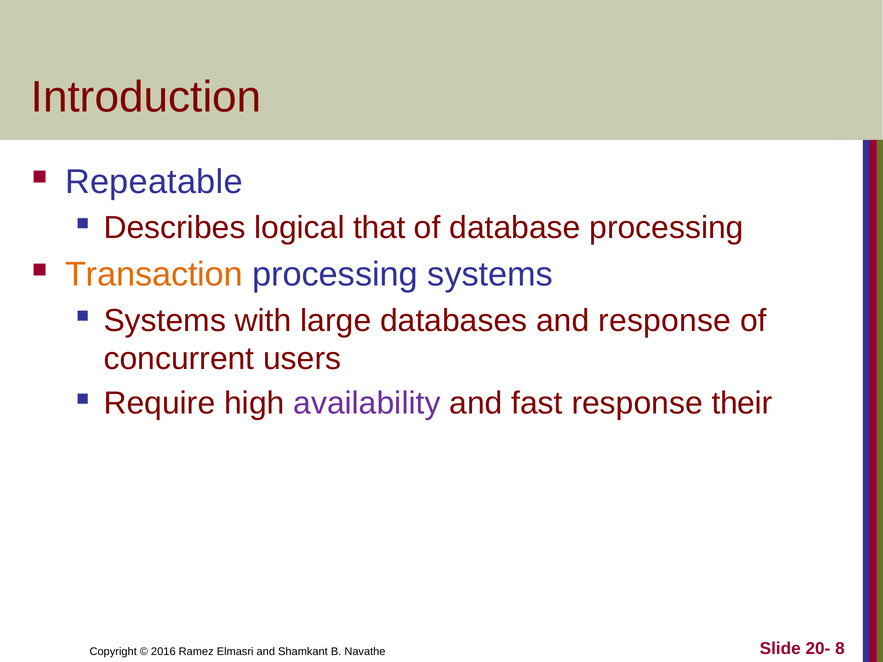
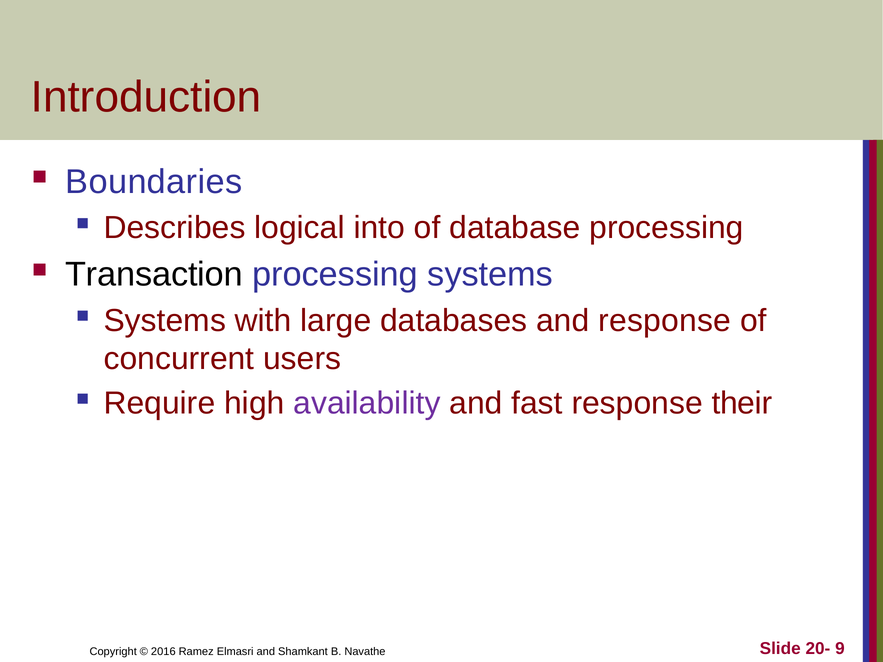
Repeatable: Repeatable -> Boundaries
that: that -> into
Transaction colour: orange -> black
8: 8 -> 9
